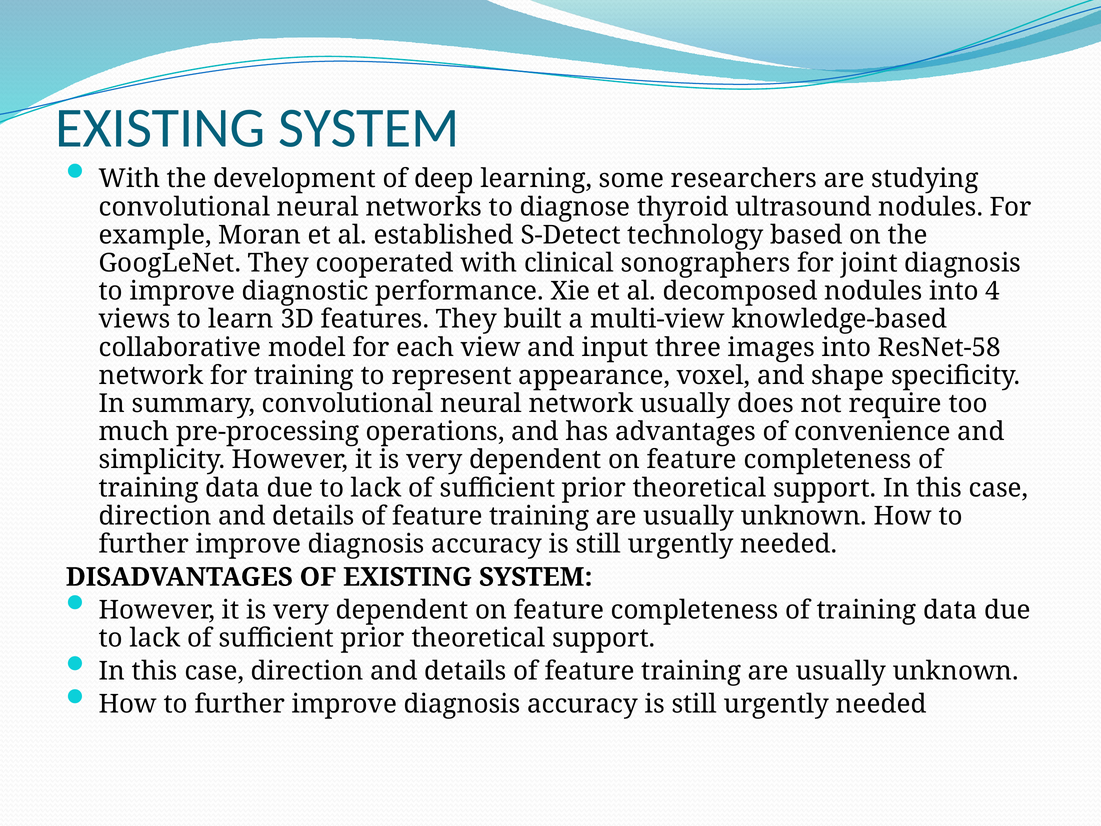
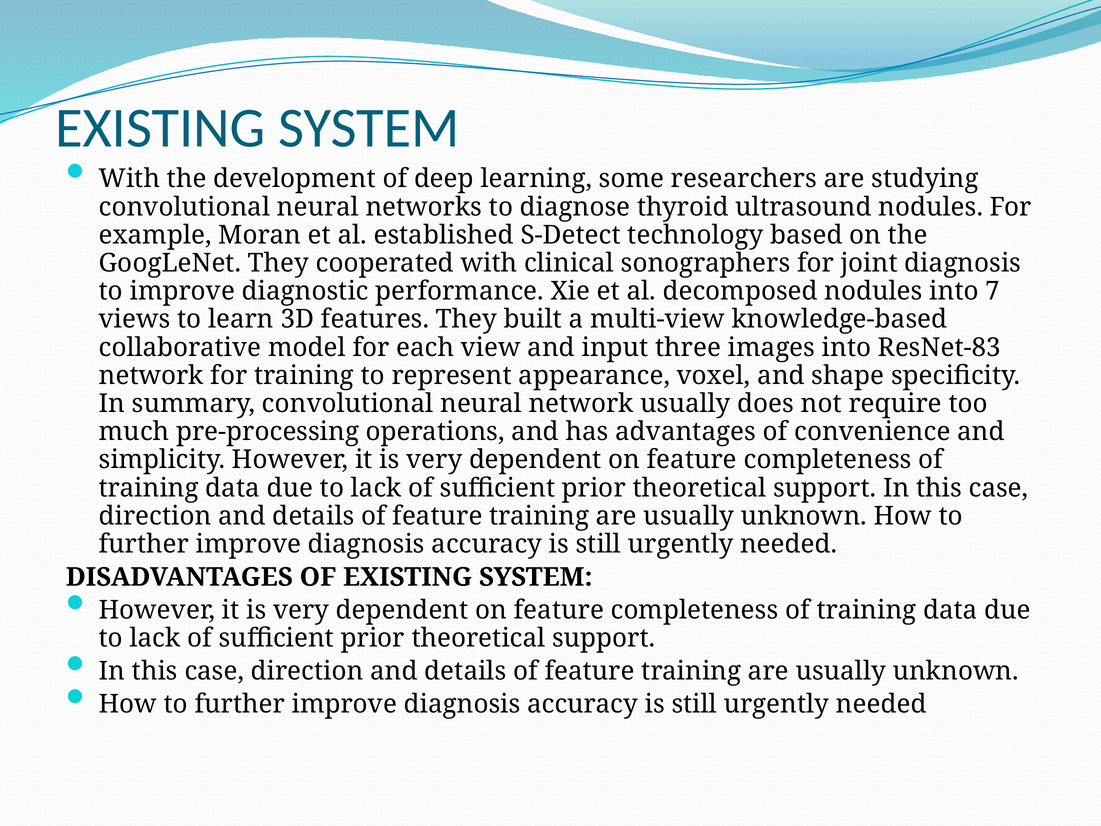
4: 4 -> 7
ResNet-58: ResNet-58 -> ResNet-83
